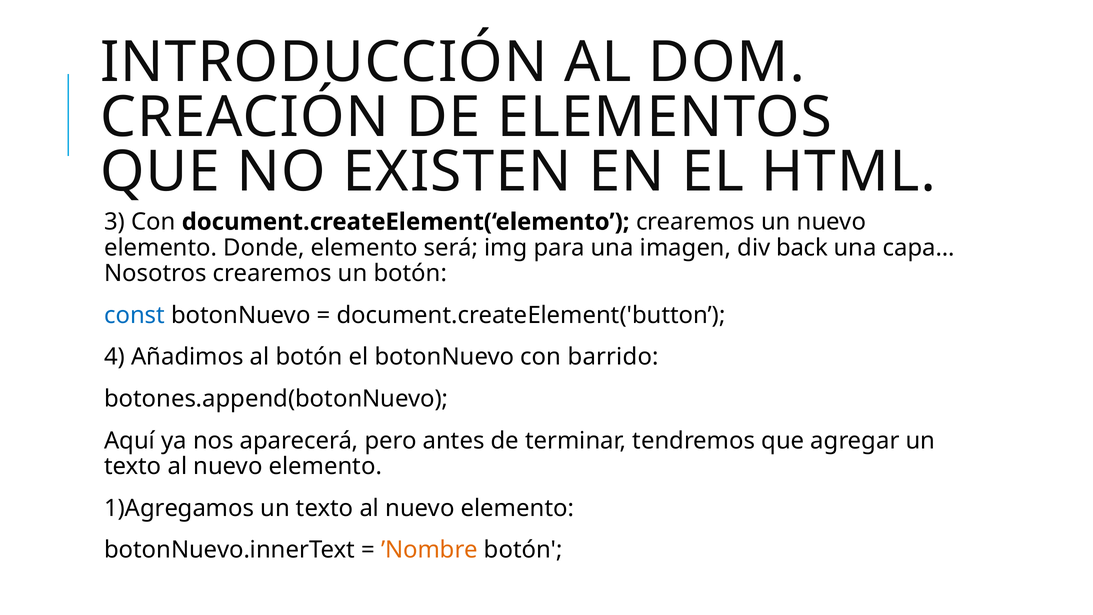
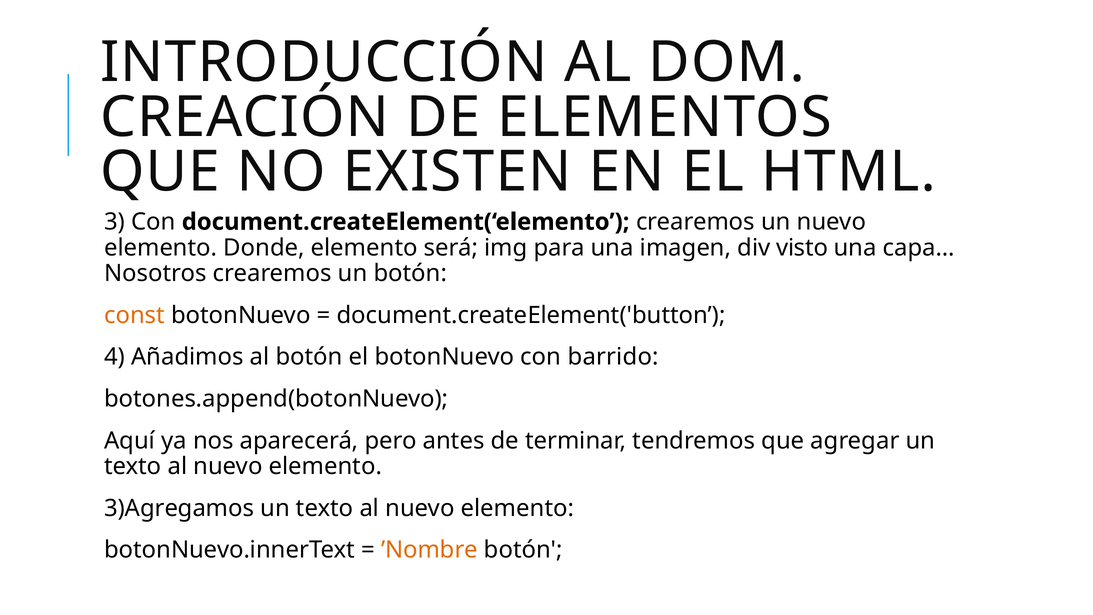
back: back -> visto
const colour: blue -> orange
1)Agregamos: 1)Agregamos -> 3)Agregamos
